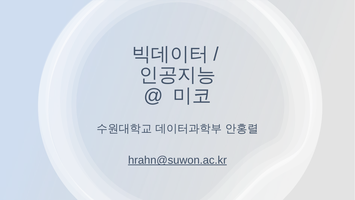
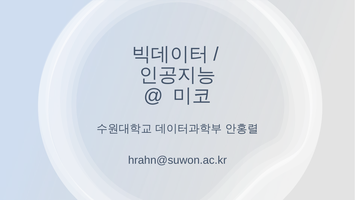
hrahn@suwon.ac.kr underline: present -> none
